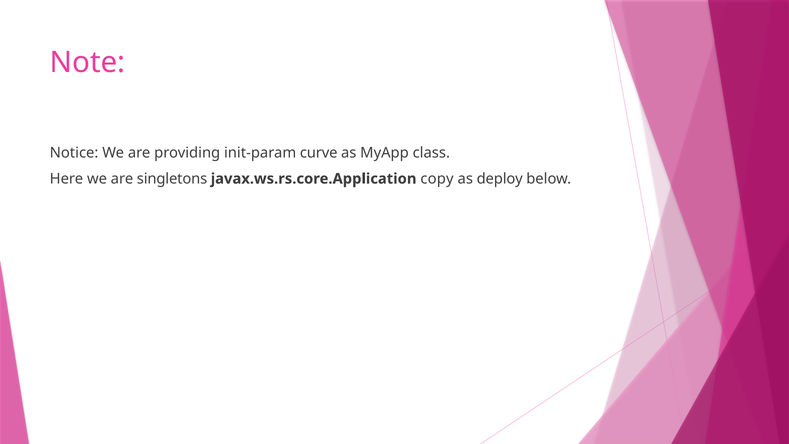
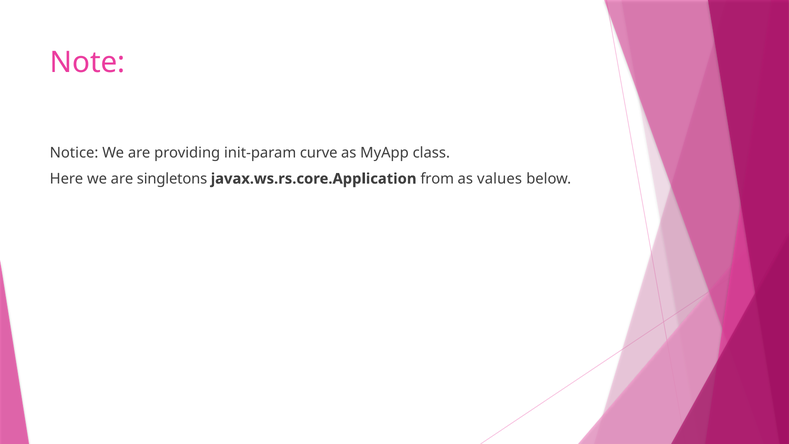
copy: copy -> from
deploy: deploy -> values
